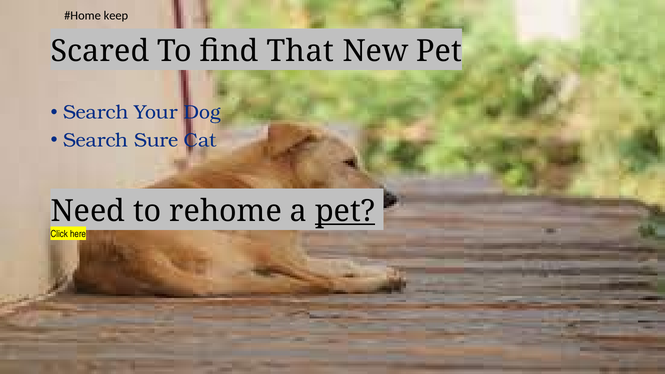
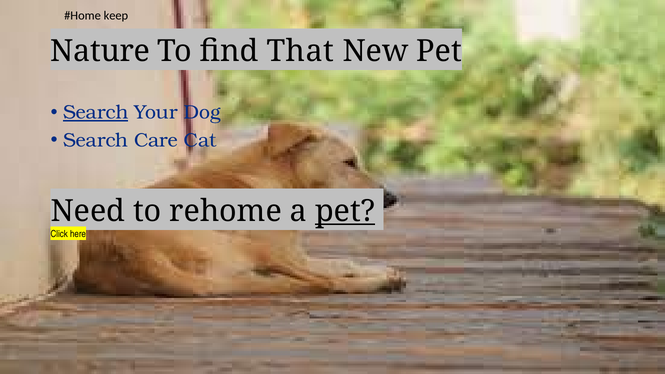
Scared: Scared -> Nature
Search at (96, 112) underline: none -> present
Sure: Sure -> Care
